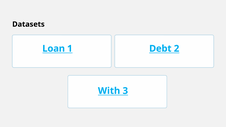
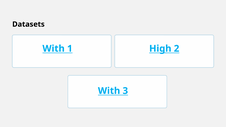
Loan at (54, 49): Loan -> With
Debt: Debt -> High
